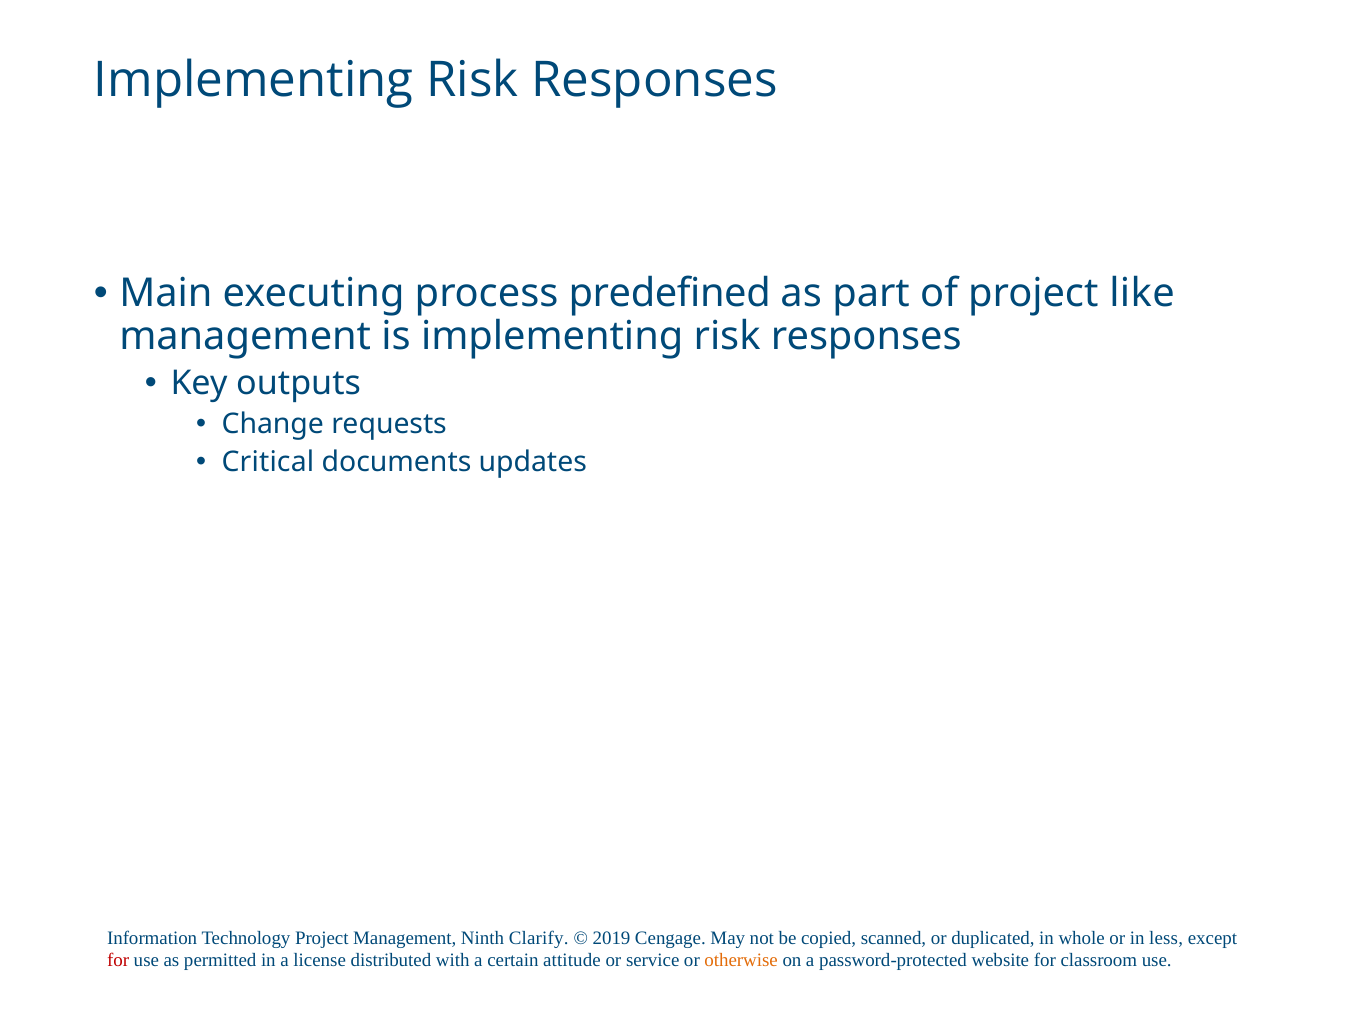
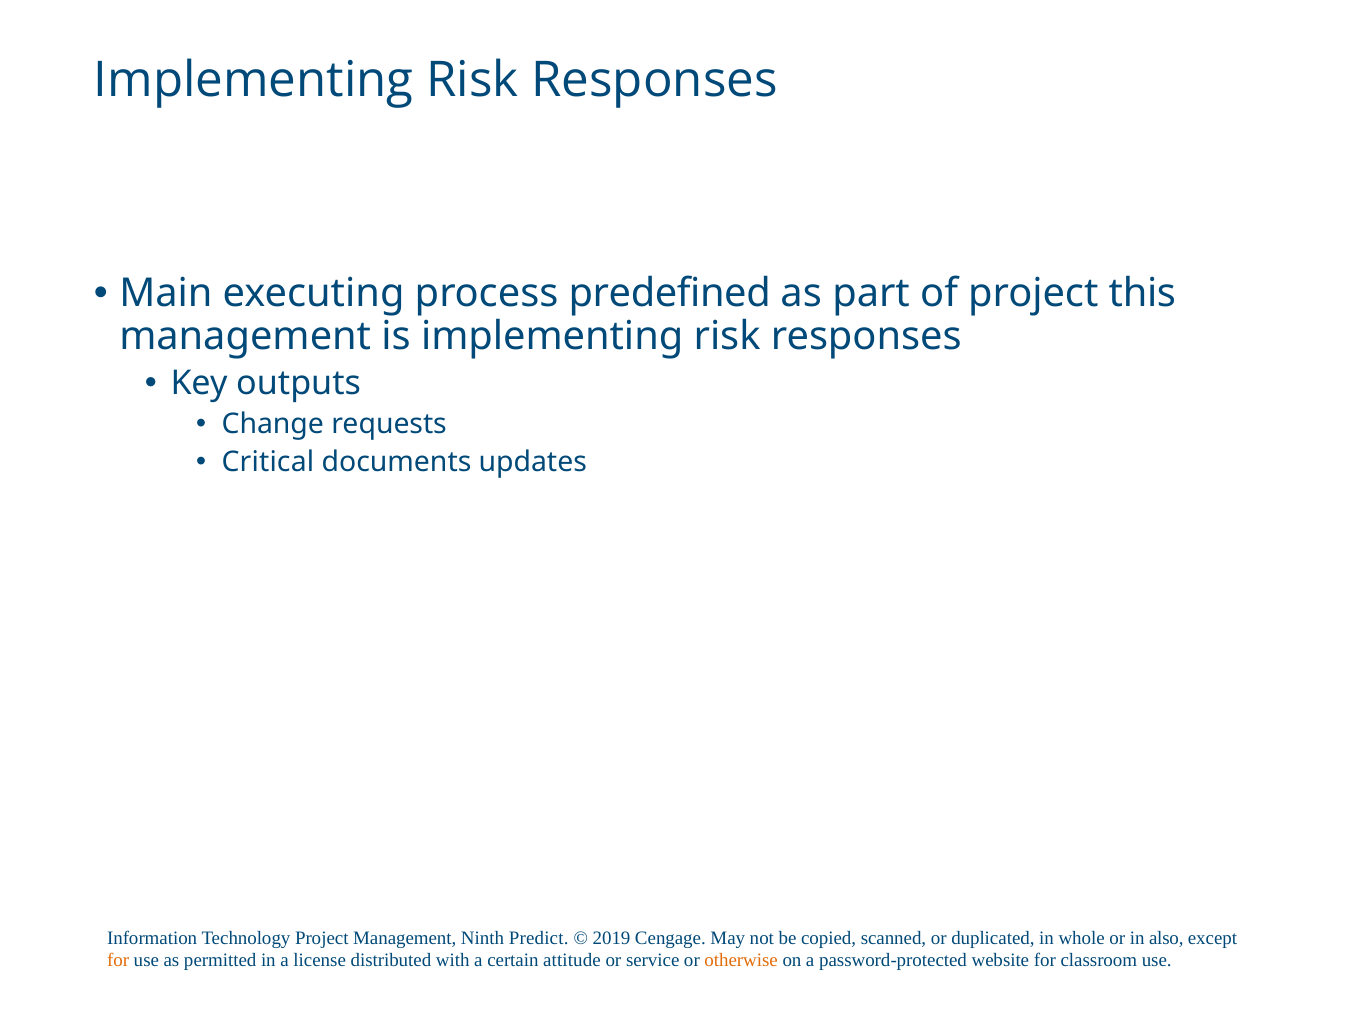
like: like -> this
Clarify: Clarify -> Predict
less: less -> also
for at (118, 961) colour: red -> orange
